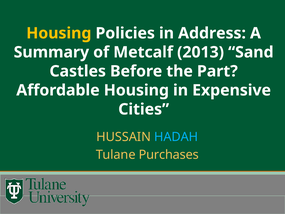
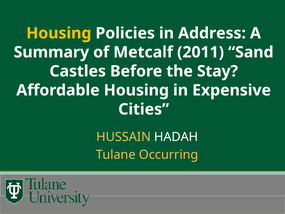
2013: 2013 -> 2011
Part: Part -> Stay
HADAH colour: light blue -> white
Purchases: Purchases -> Occurring
